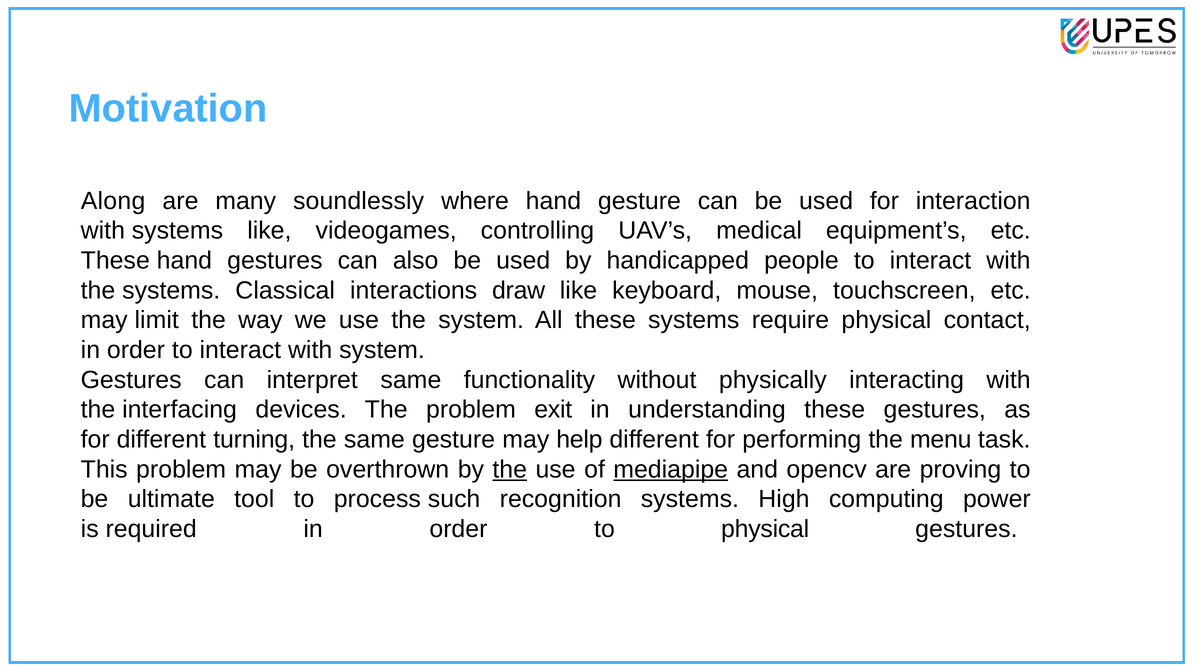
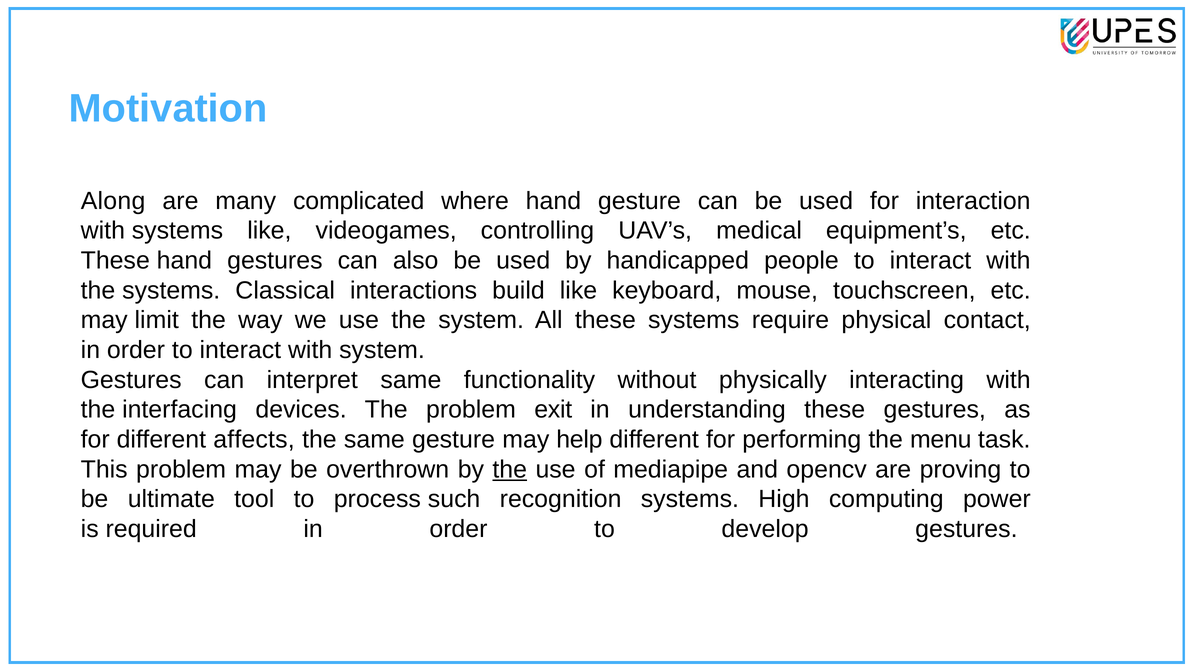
soundlessly: soundlessly -> complicated
draw: draw -> build
turning: turning -> affects
mediapipe underline: present -> none
to physical: physical -> develop
